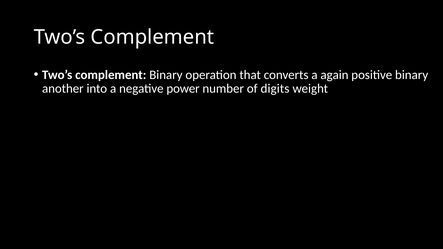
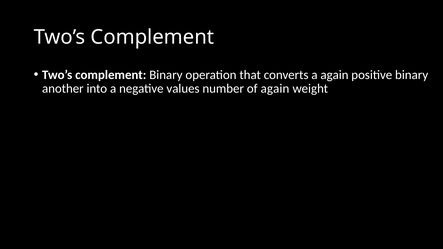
power: power -> values
of digits: digits -> again
